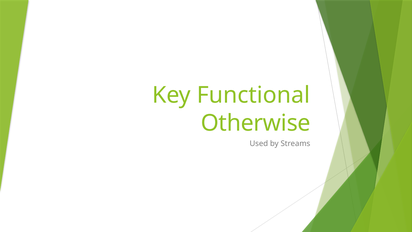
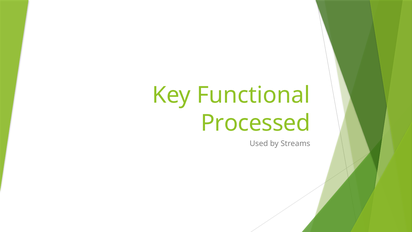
Otherwise: Otherwise -> Processed
